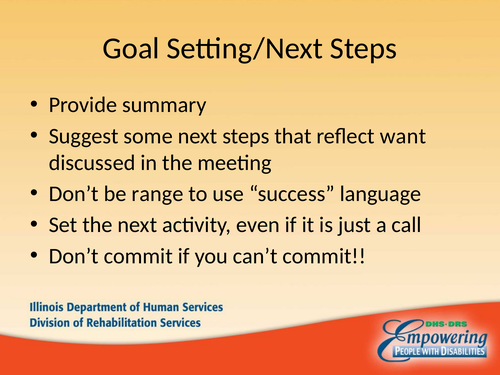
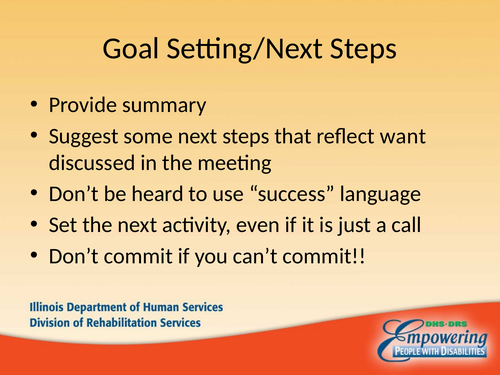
range: range -> heard
